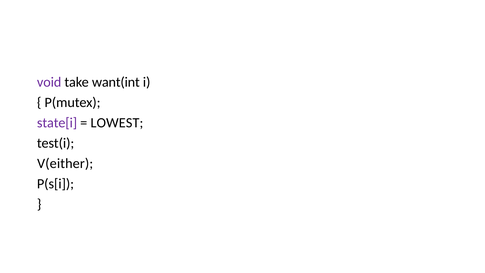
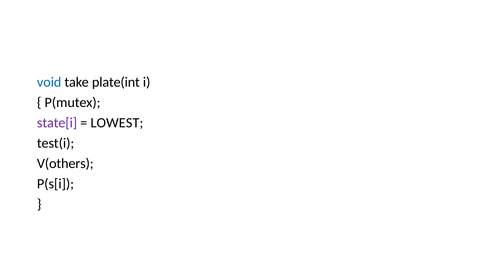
void colour: purple -> blue
want(int: want(int -> plate(int
V(either: V(either -> V(others
